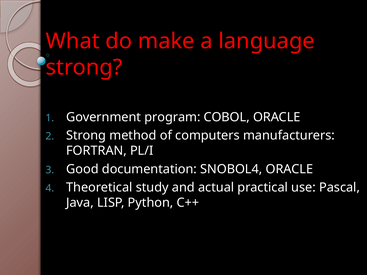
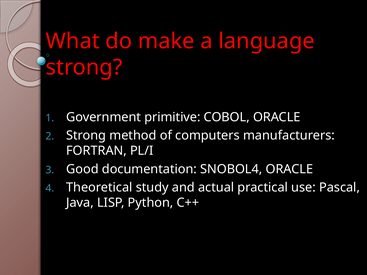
program: program -> primitive
